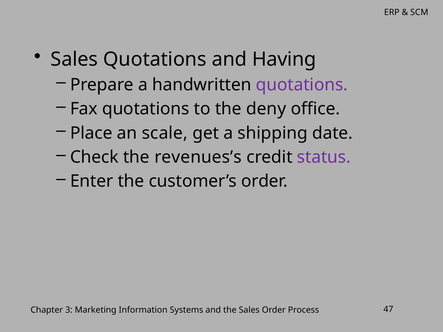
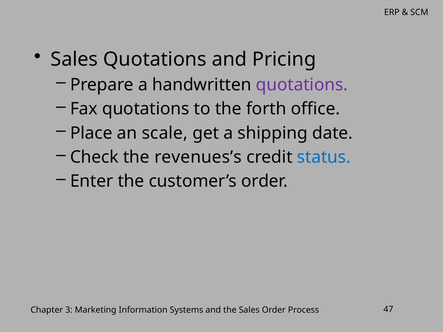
Having: Having -> Pricing
deny: deny -> forth
status colour: purple -> blue
